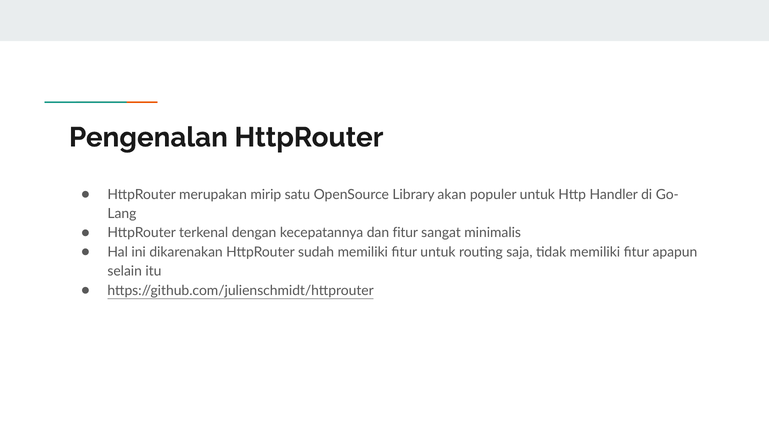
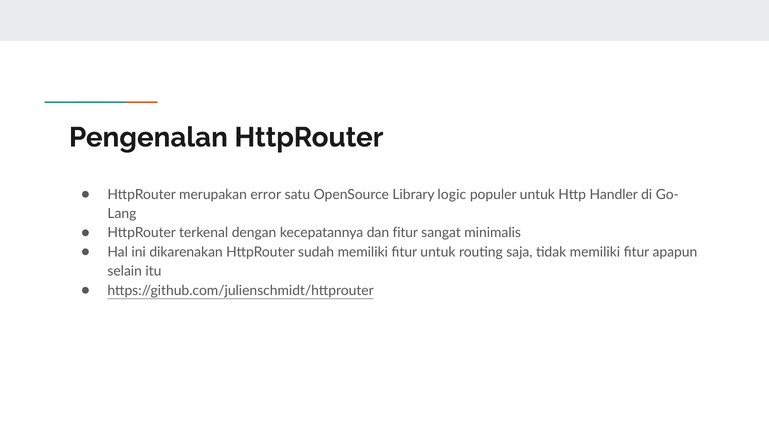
mirip: mirip -> error
akan: akan -> logic
